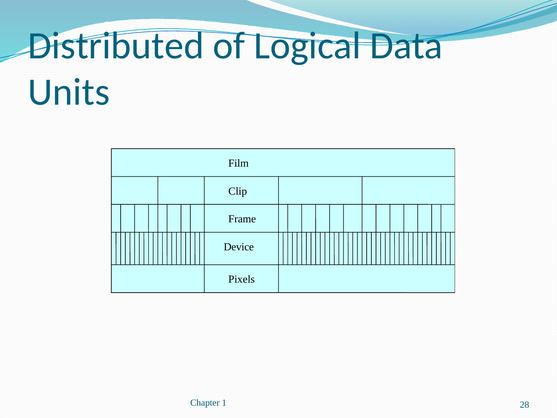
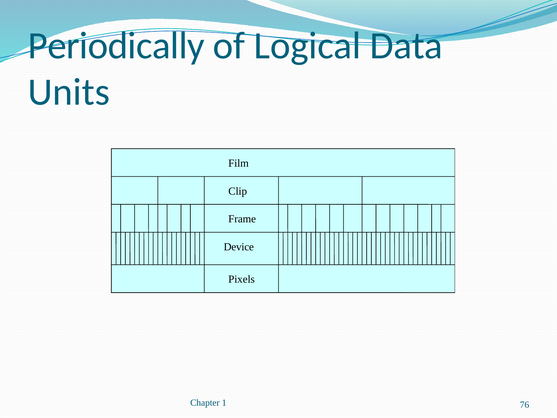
Distributed: Distributed -> Periodically
28: 28 -> 76
